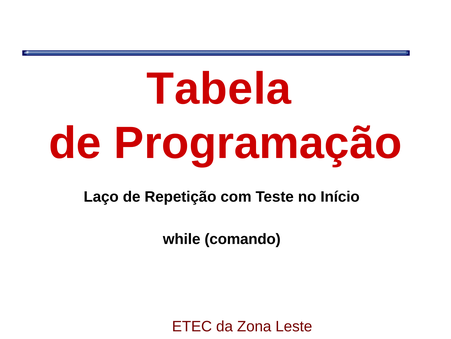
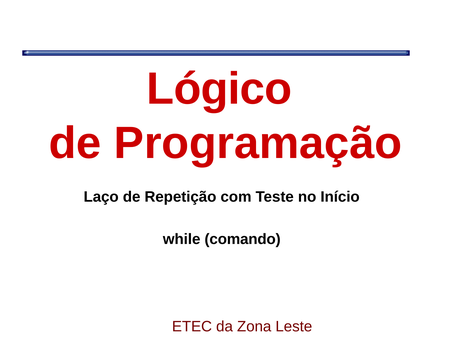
Tabela: Tabela -> Lógico
